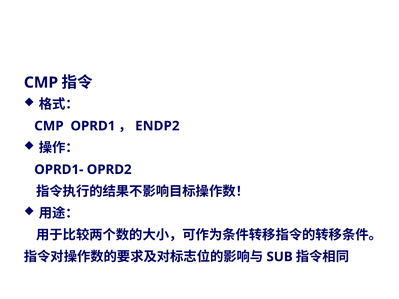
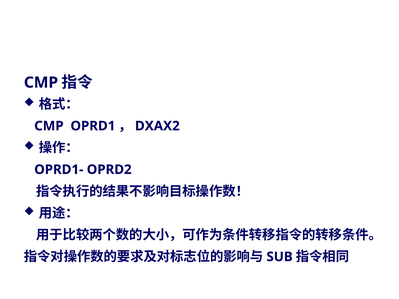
ENDP2: ENDP2 -> DXAX2
